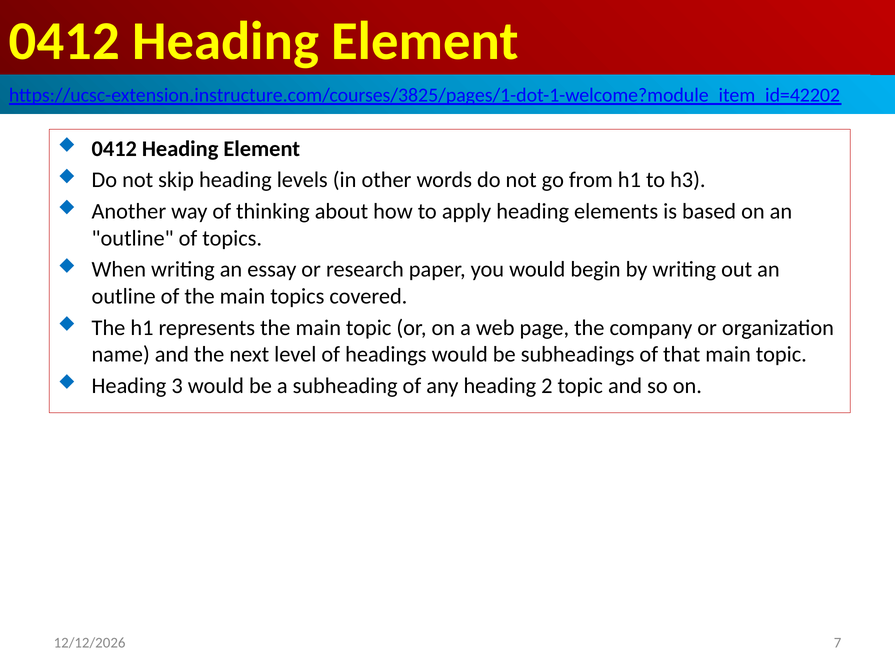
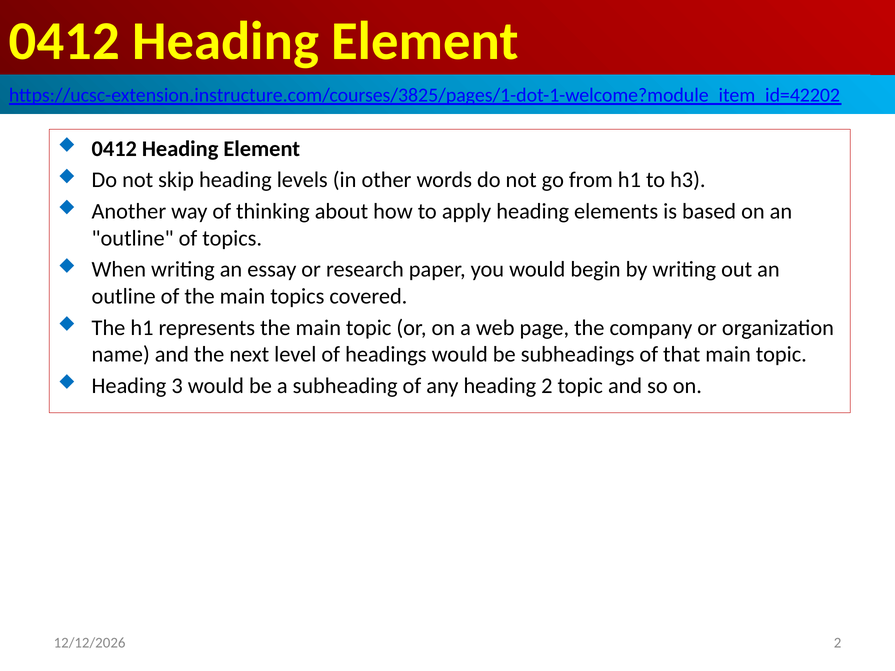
7 at (838, 643): 7 -> 2
